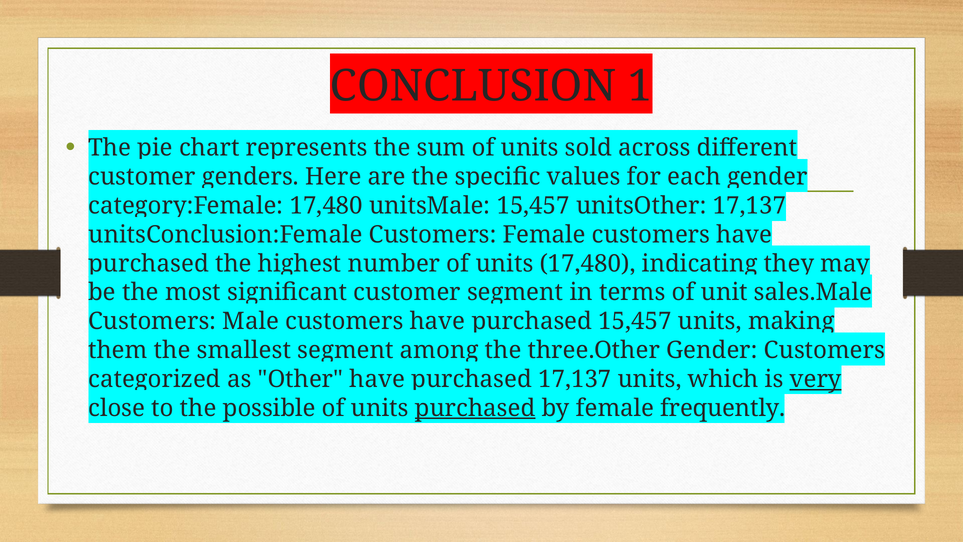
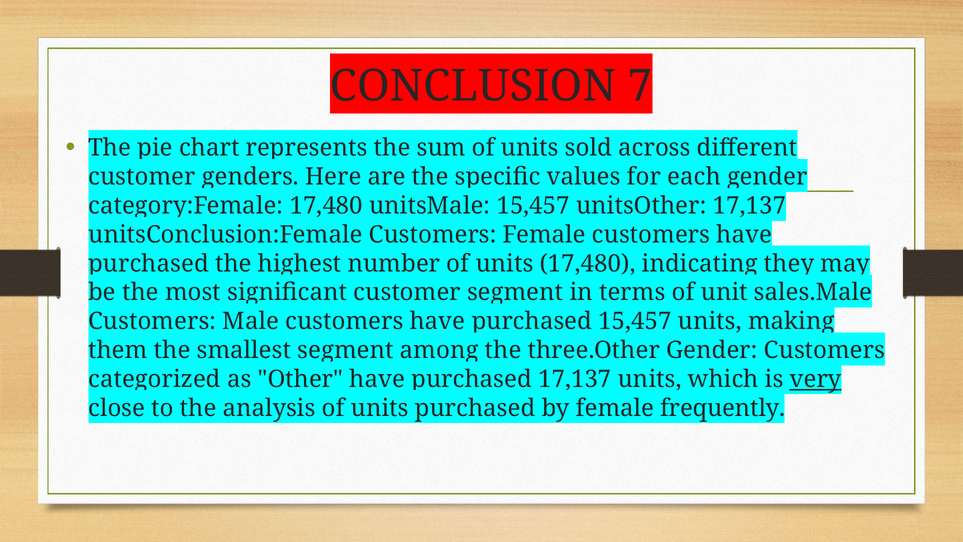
1: 1 -> 7
possible: possible -> analysis
purchased at (475, 408) underline: present -> none
